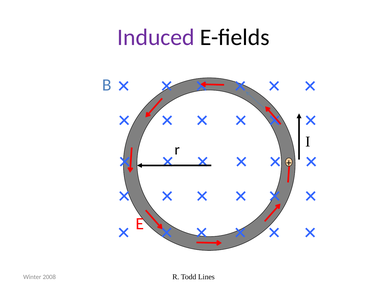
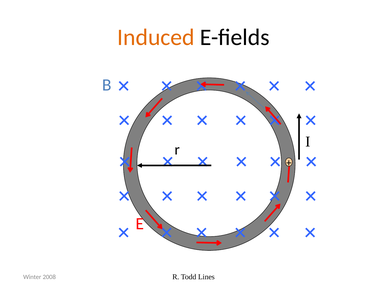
Induced colour: purple -> orange
